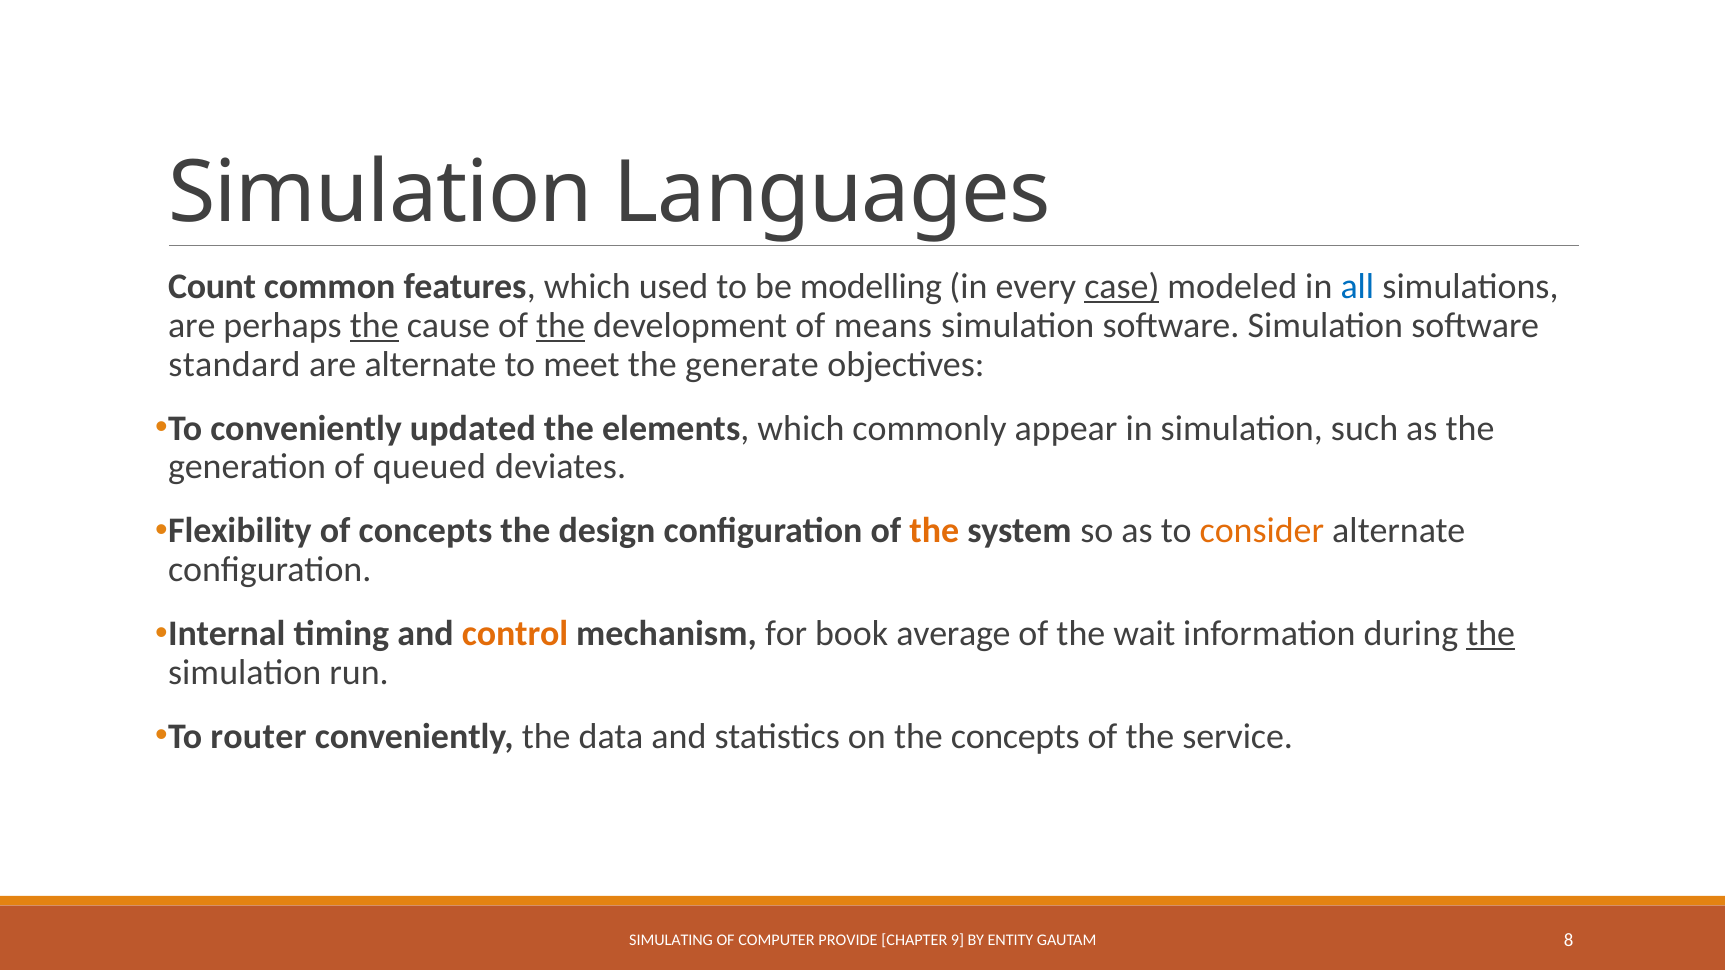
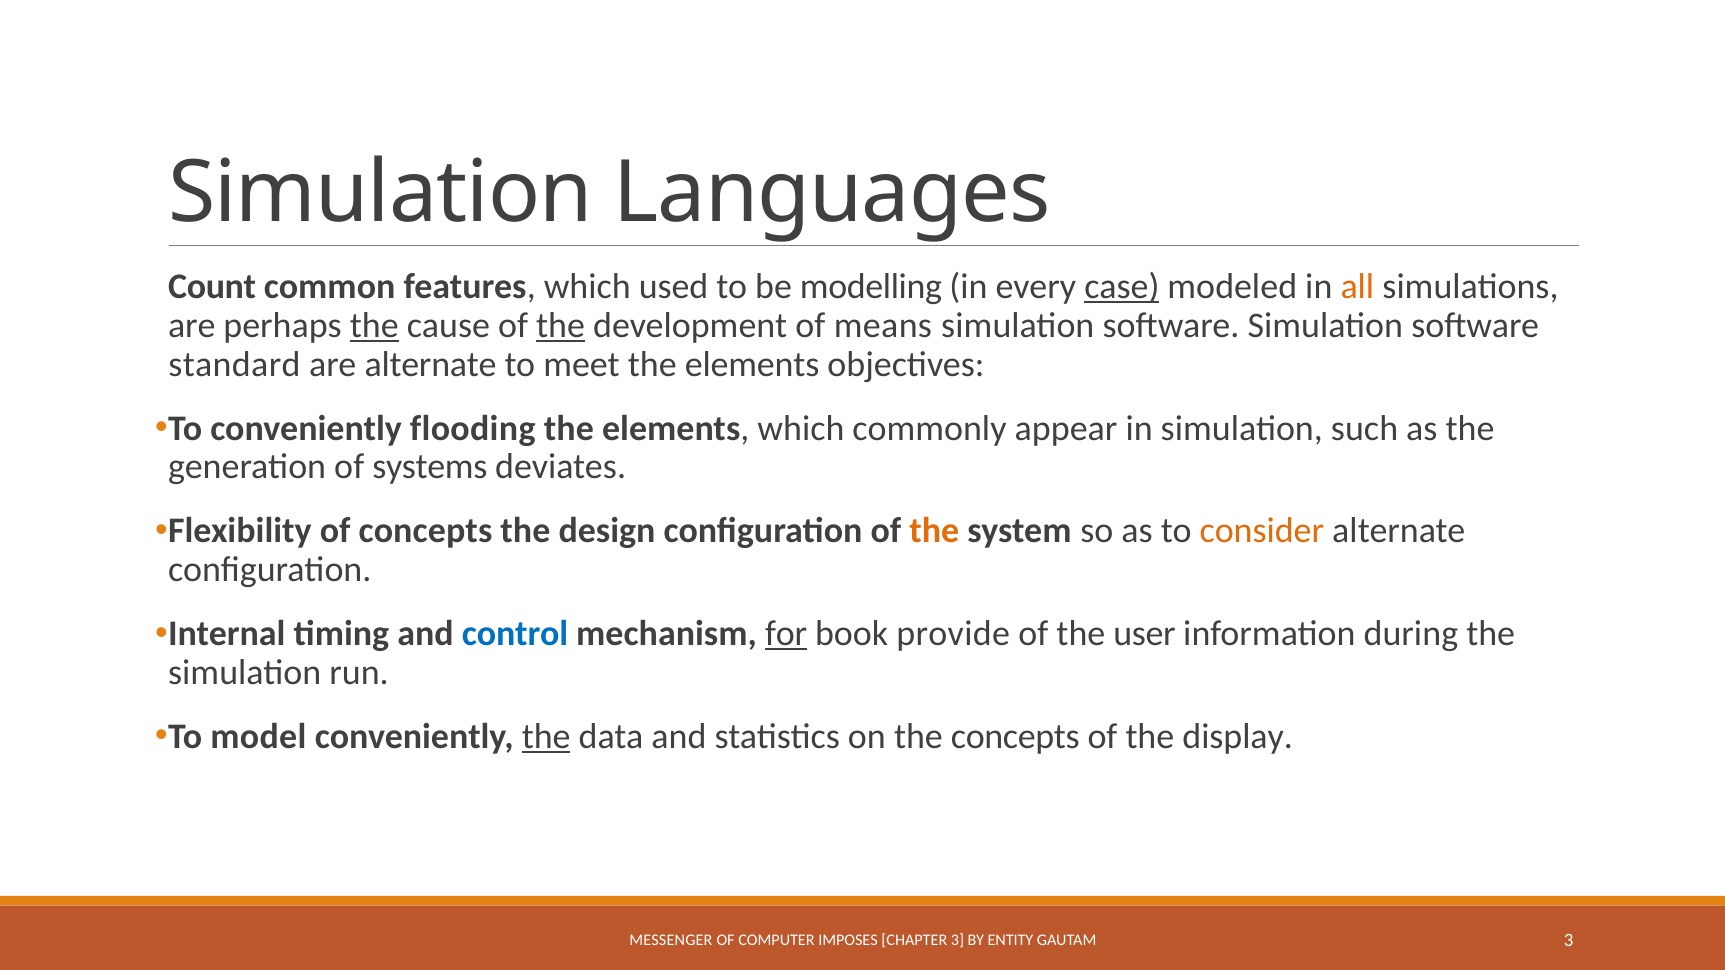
all colour: blue -> orange
meet the generate: generate -> elements
updated: updated -> flooding
queued: queued -> systems
control colour: orange -> blue
for underline: none -> present
average: average -> provide
wait: wait -> user
the at (1491, 634) underline: present -> none
router: router -> model
the at (546, 737) underline: none -> present
service: service -> display
SIMULATING: SIMULATING -> MESSENGER
PROVIDE: PROVIDE -> IMPOSES
CHAPTER 9: 9 -> 3
GAUTAM 8: 8 -> 3
